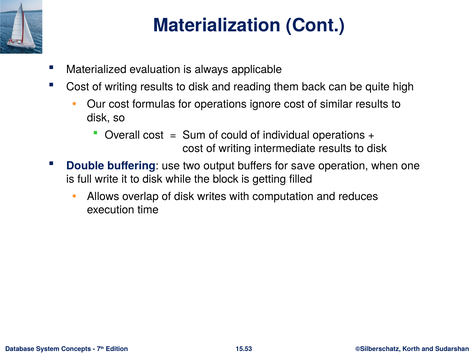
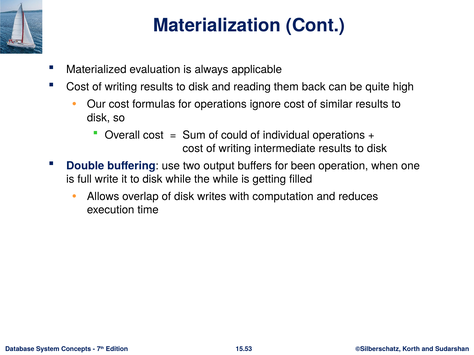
save: save -> been
the block: block -> while
